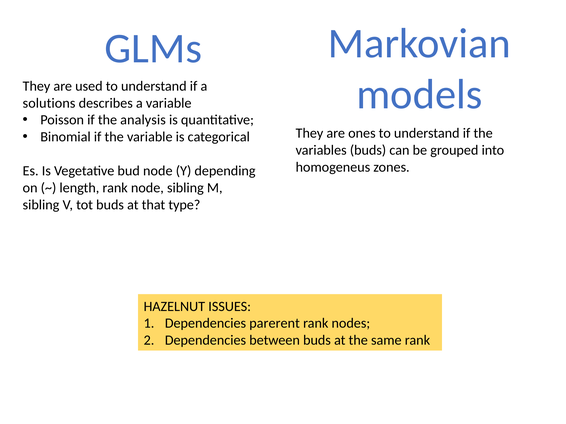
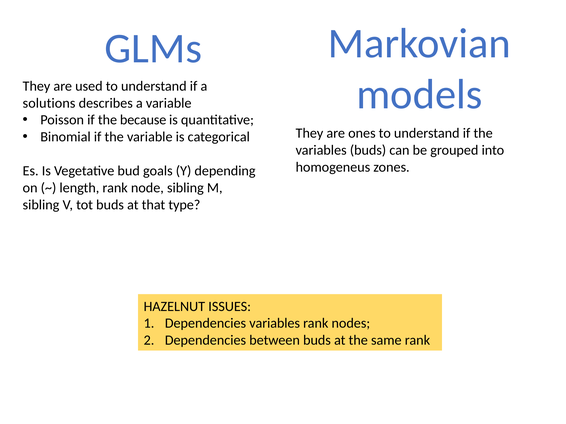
analysis: analysis -> because
bud node: node -> goals
Dependencies parerent: parerent -> variables
